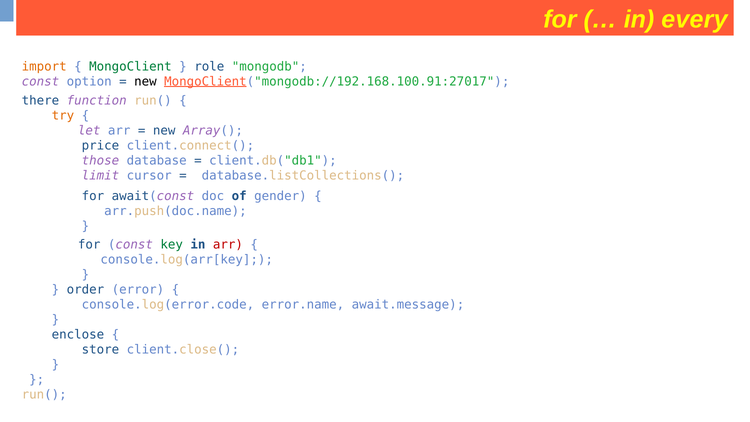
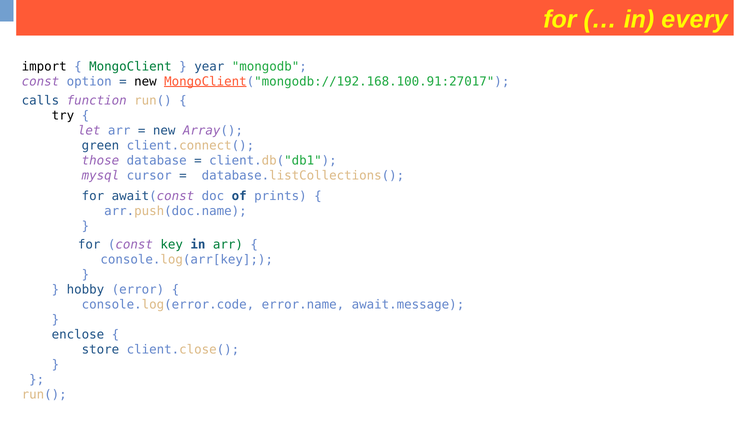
import colour: orange -> black
role: role -> year
there: there -> calls
try colour: orange -> black
price: price -> green
limit: limit -> mysql
gender: gender -> prints
arr at (228, 245) colour: red -> green
order: order -> hobby
